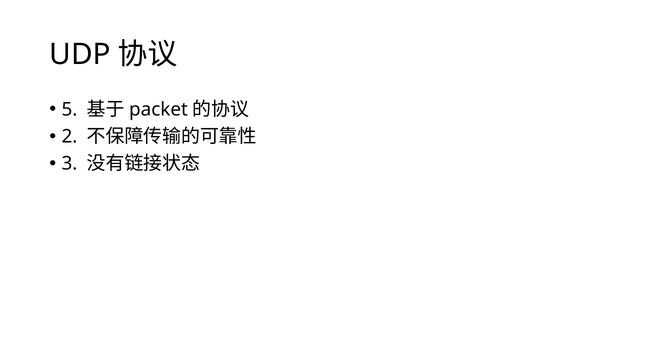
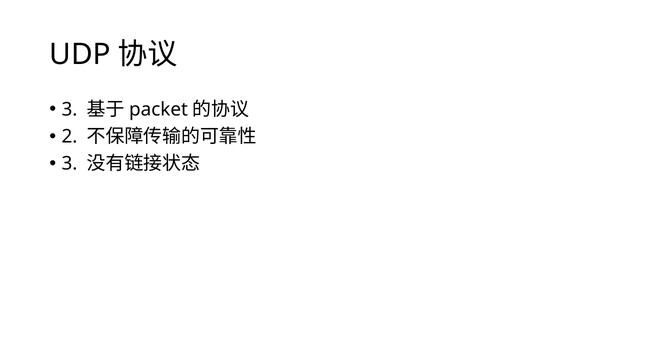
5 at (69, 110): 5 -> 3
